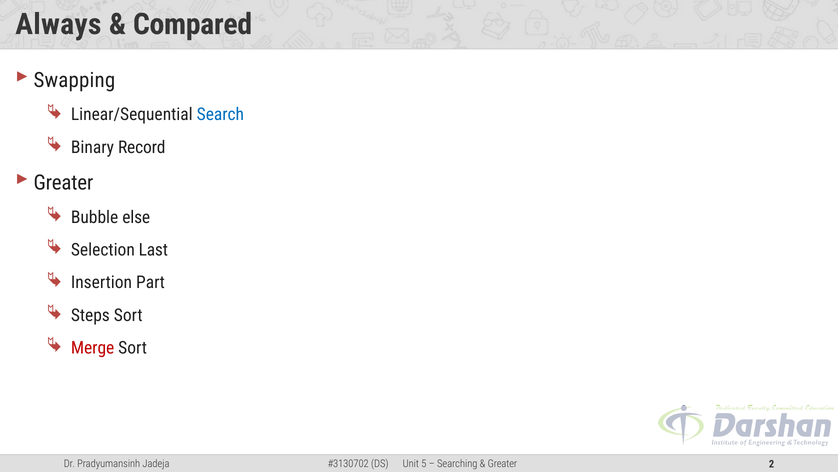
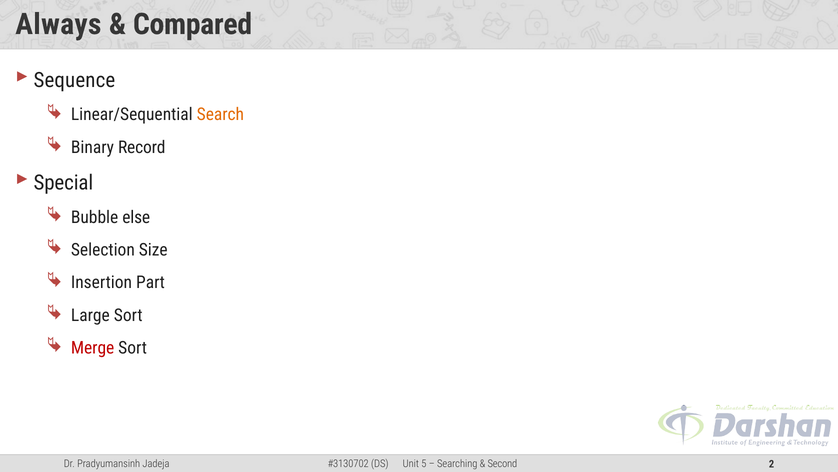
Swapping: Swapping -> Sequence
Search colour: blue -> orange
Greater at (63, 183): Greater -> Special
Last: Last -> Size
Steps: Steps -> Large
Greater at (502, 463): Greater -> Second
